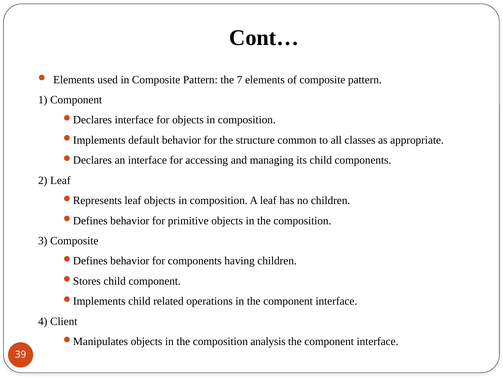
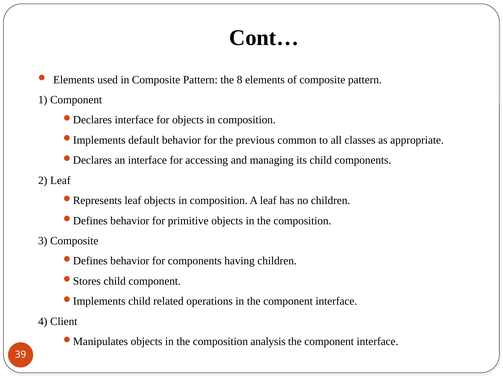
7: 7 -> 8
structure: structure -> previous
